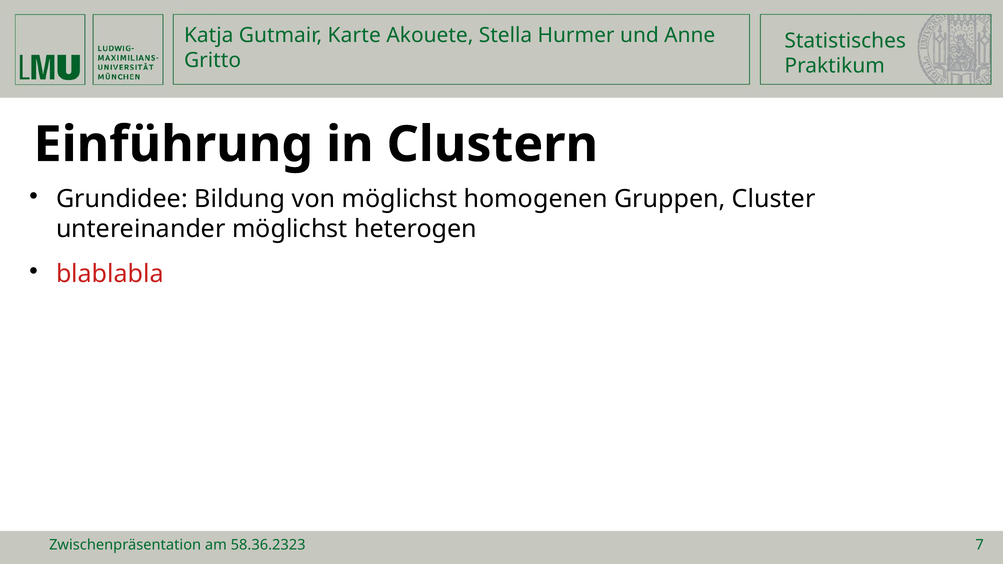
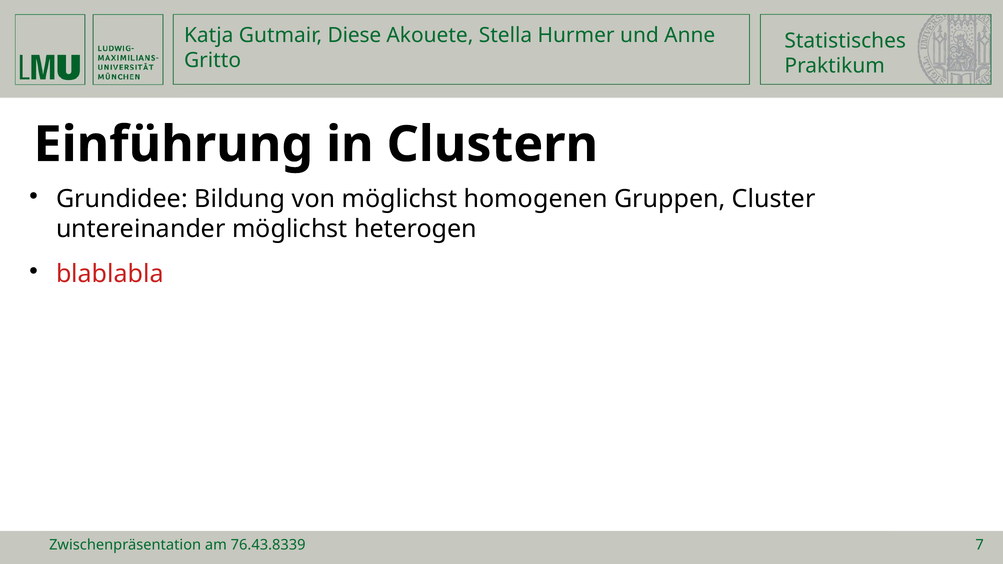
Karte: Karte -> Diese
58.36.2323: 58.36.2323 -> 76.43.8339
